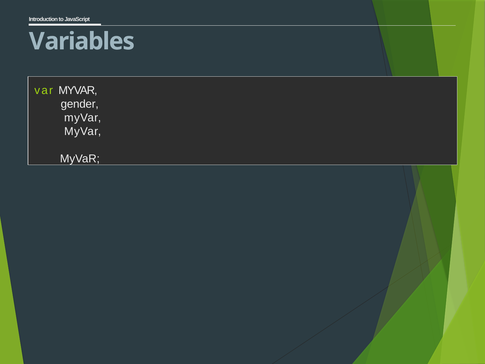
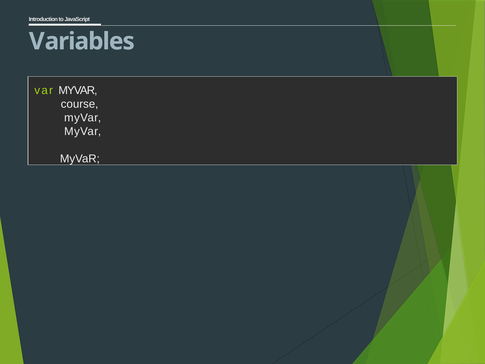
gender: gender -> course
